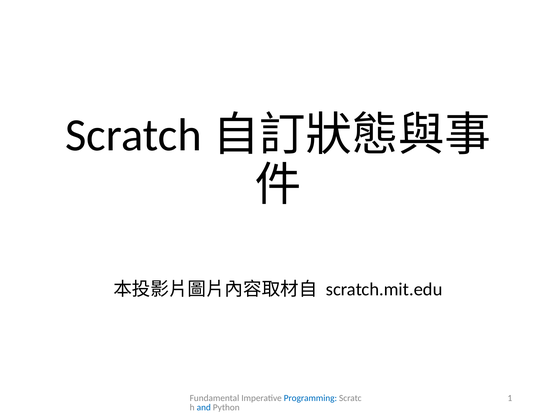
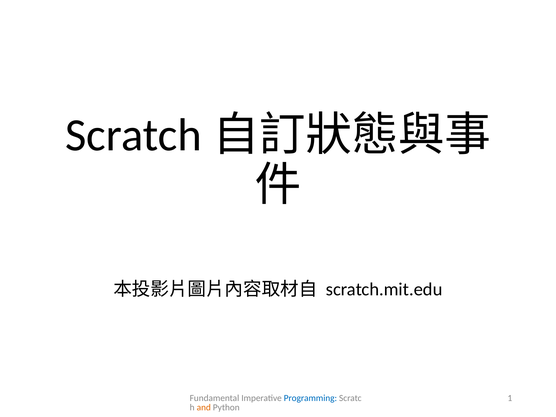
and colour: blue -> orange
